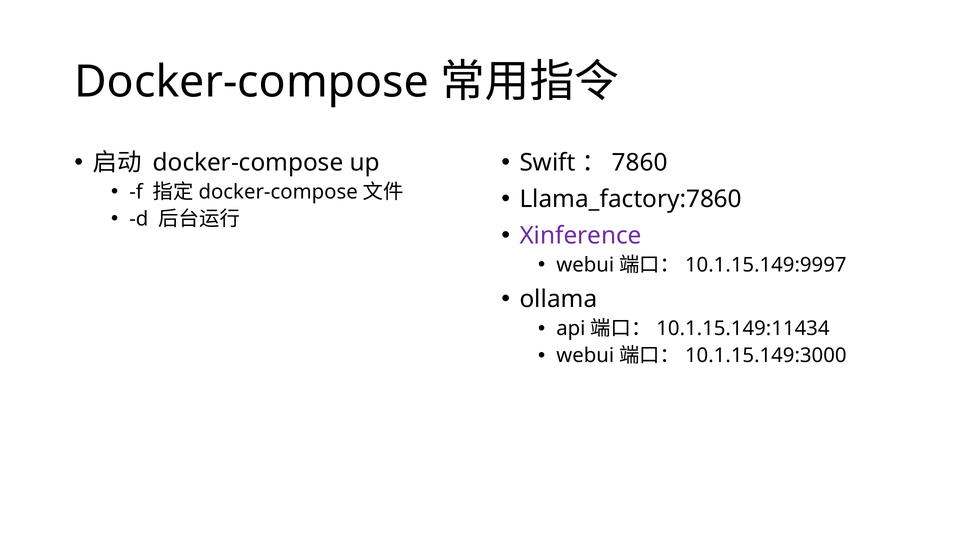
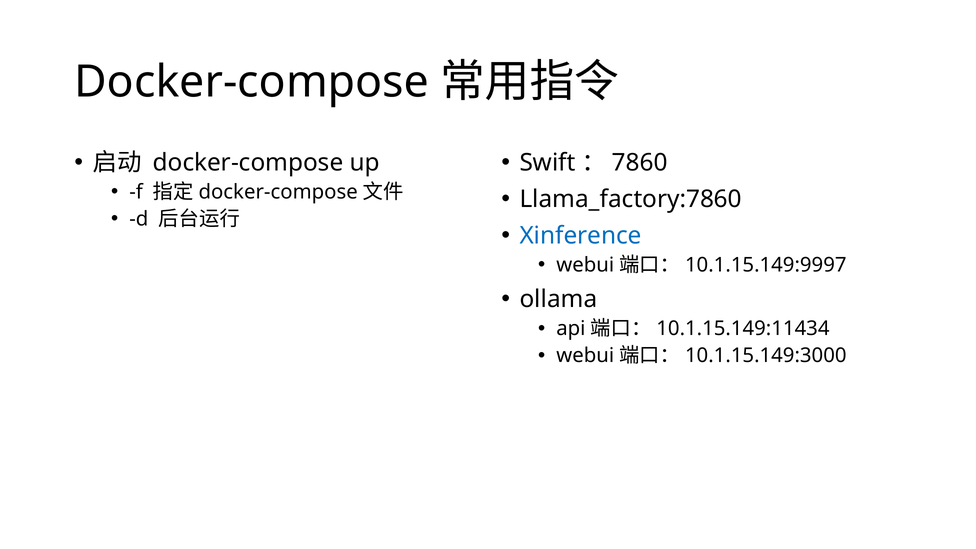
Xinference colour: purple -> blue
